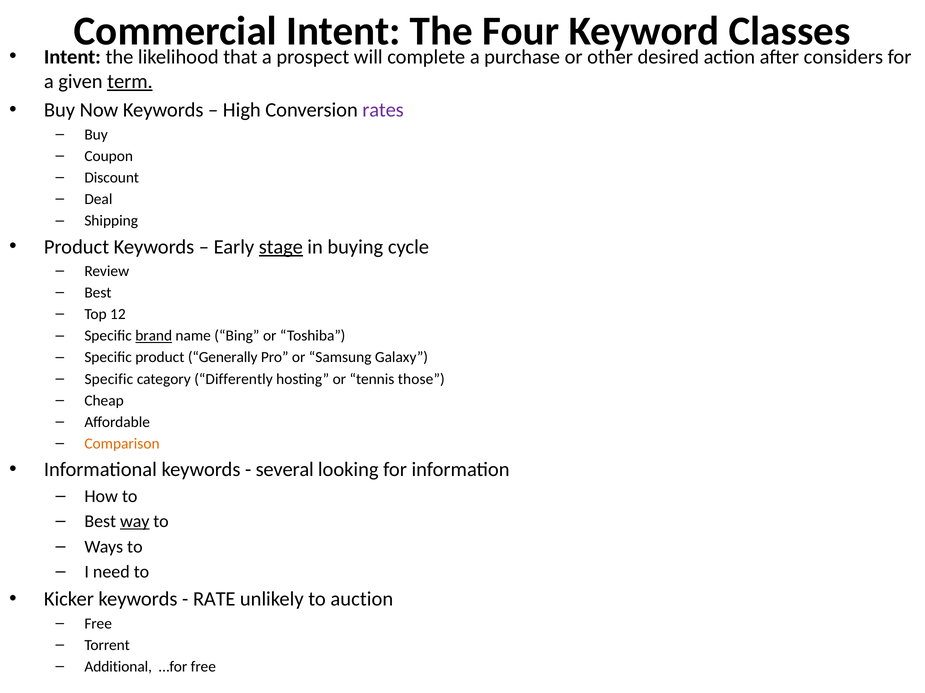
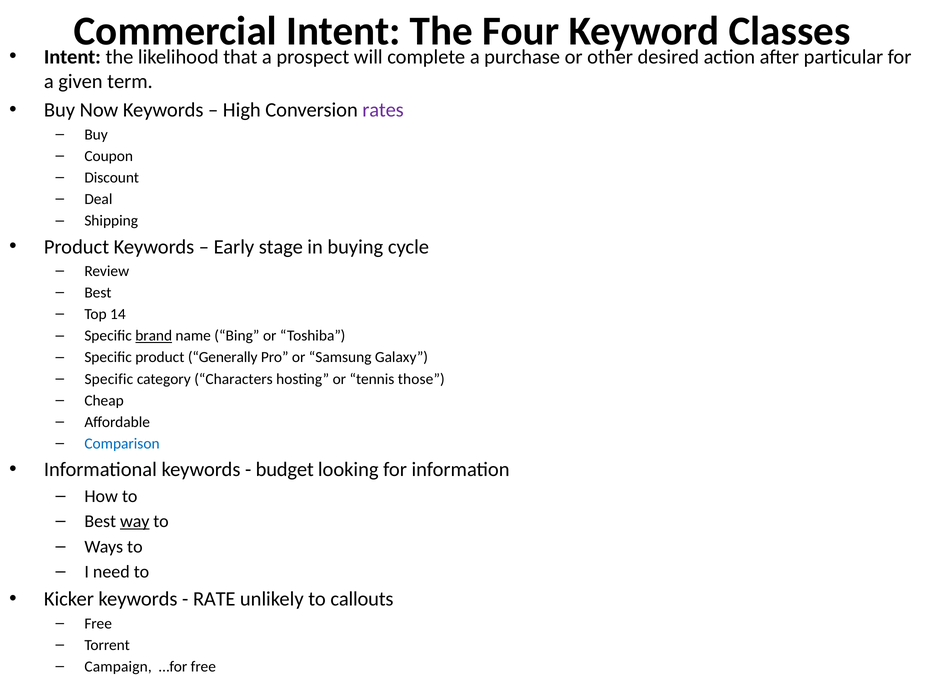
considers: considers -> particular
term underline: present -> none
stage underline: present -> none
12: 12 -> 14
Differently: Differently -> Characters
Comparison colour: orange -> blue
several: several -> budget
auction: auction -> callouts
Additional: Additional -> Campaign
